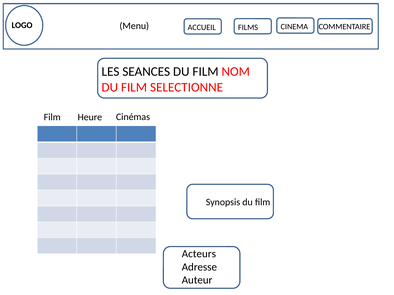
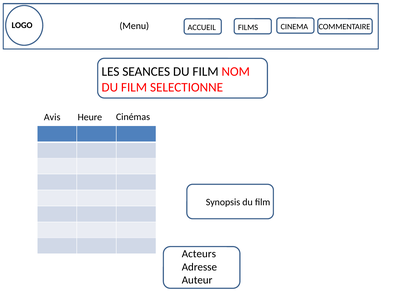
Film at (52, 117): Film -> Avis
